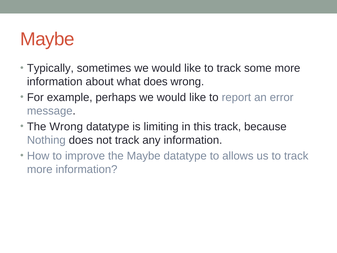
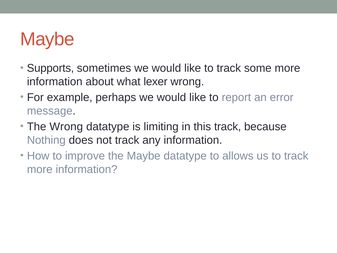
Typically: Typically -> Supports
what does: does -> lexer
